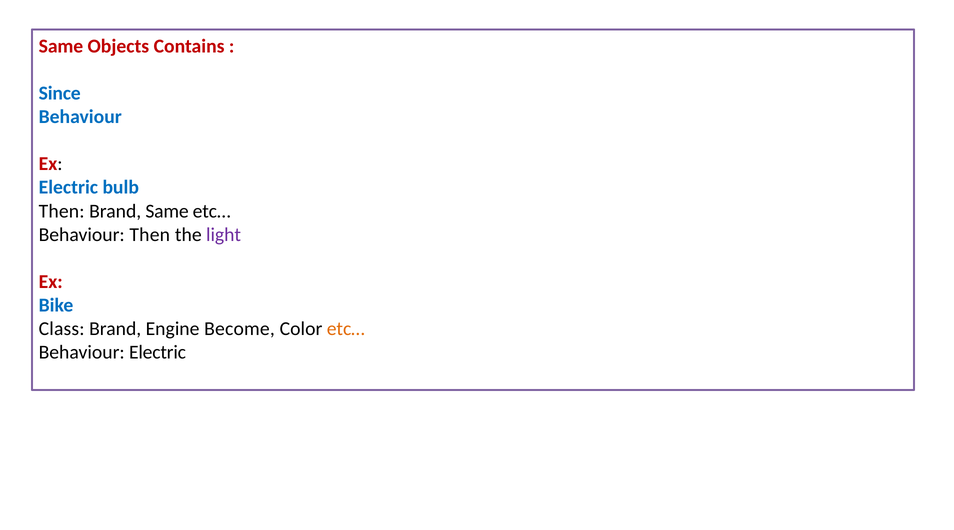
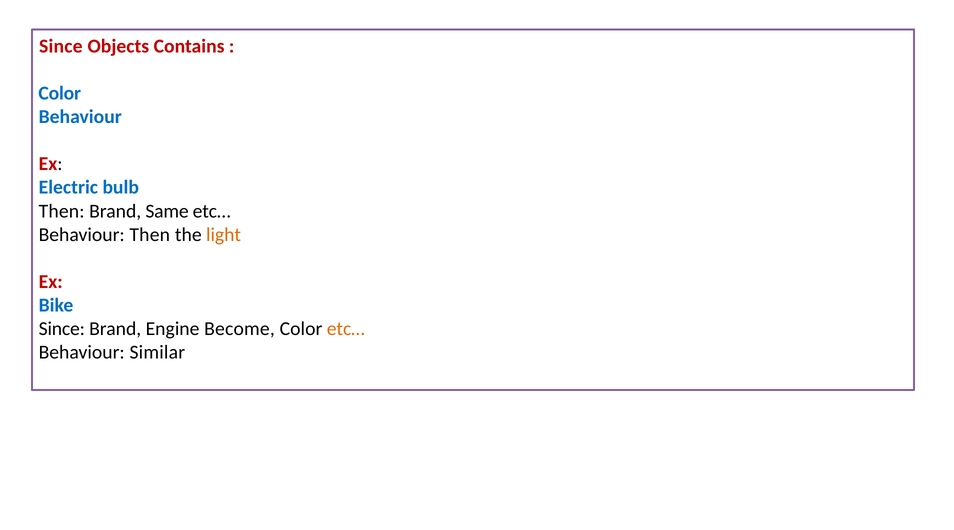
Same at (61, 46): Same -> Since
Since at (60, 93): Since -> Color
light colour: purple -> orange
Class at (62, 329): Class -> Since
Behaviour Electric: Electric -> Similar
